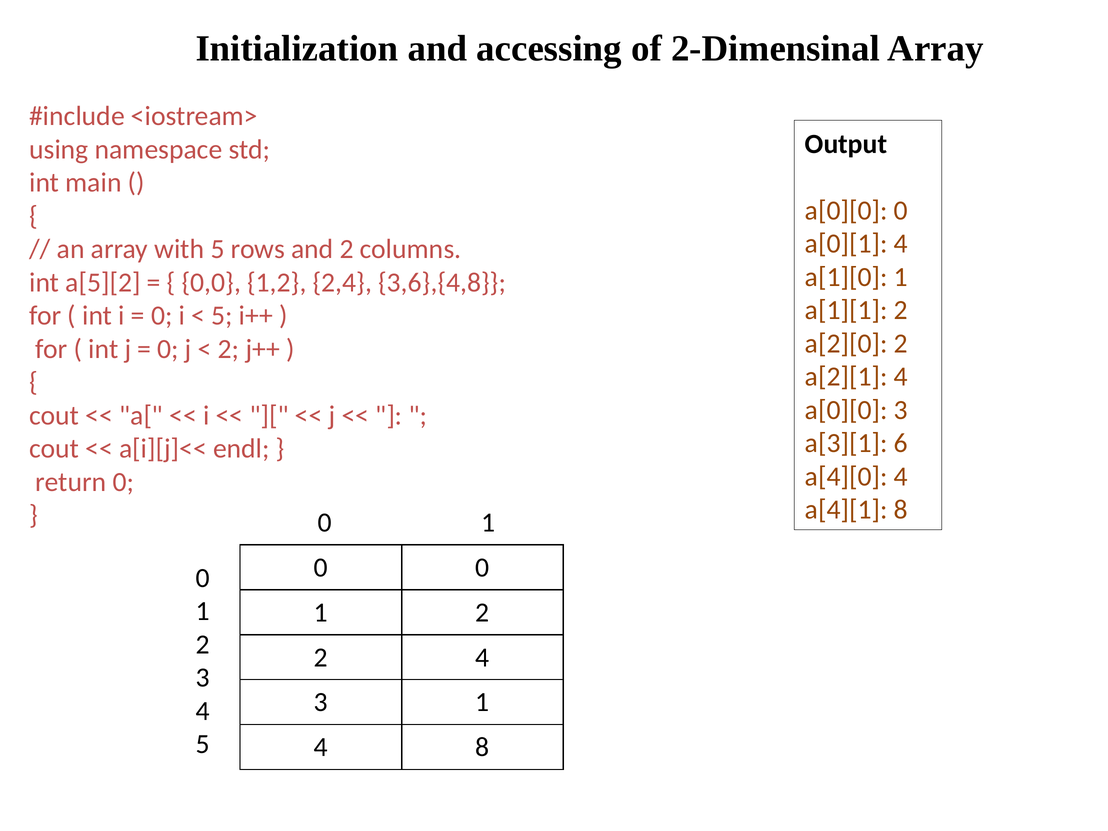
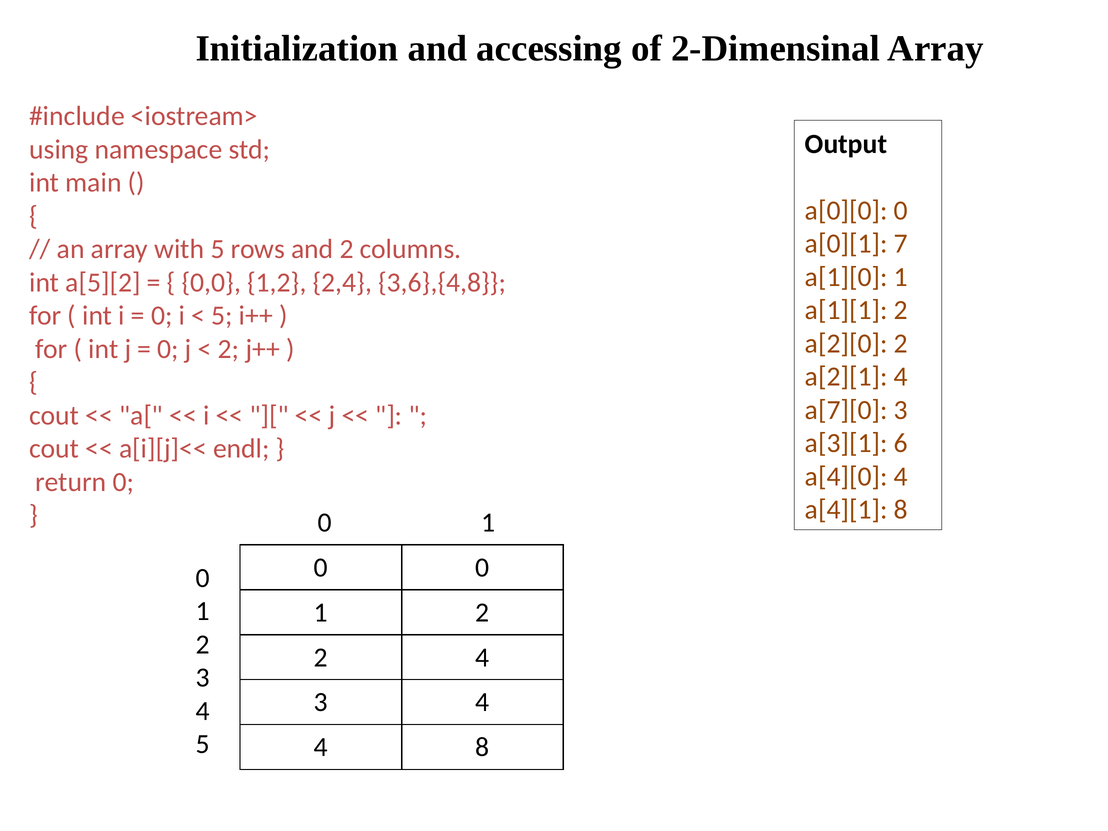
a[0][1 4: 4 -> 7
a[0][0 at (846, 410): a[0][0 -> a[7][0
1 at (482, 702): 1 -> 4
